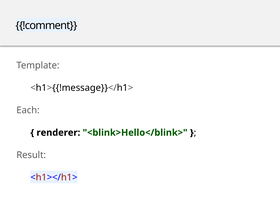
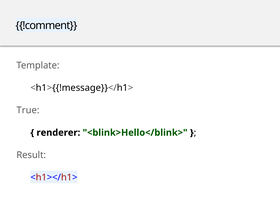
Each: Each -> True
